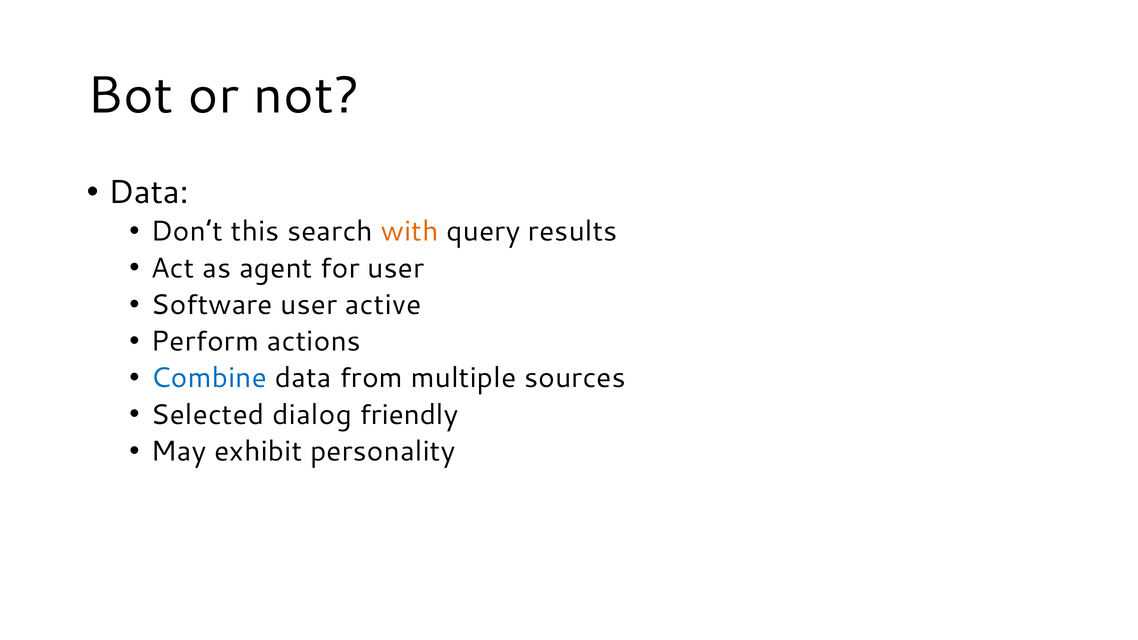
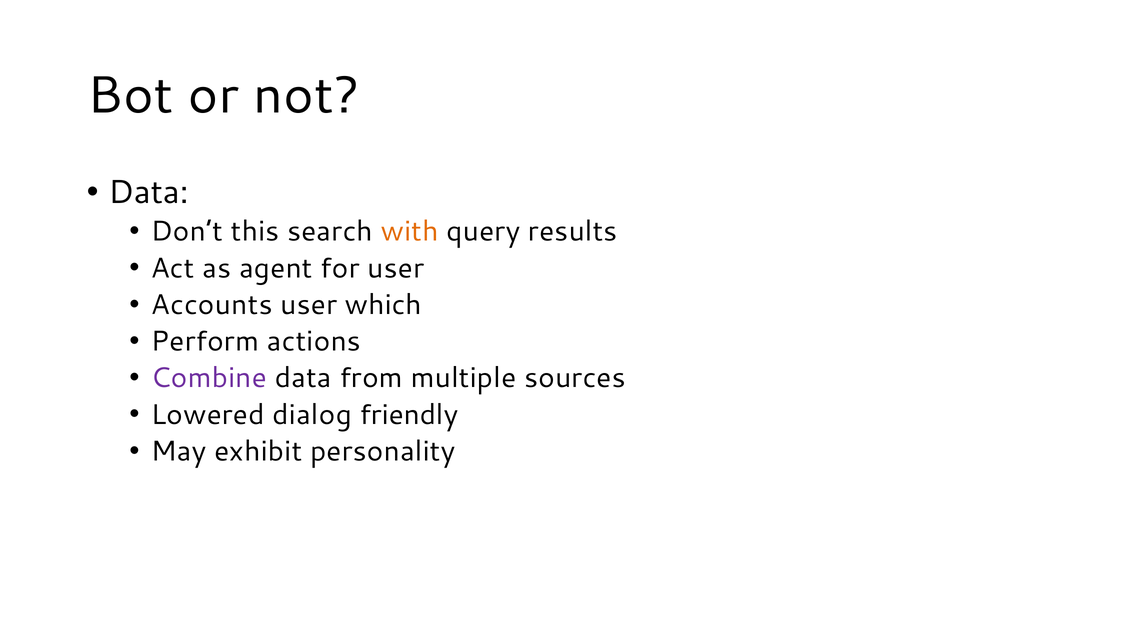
Software: Software -> Accounts
active: active -> which
Combine colour: blue -> purple
Selected: Selected -> Lowered
